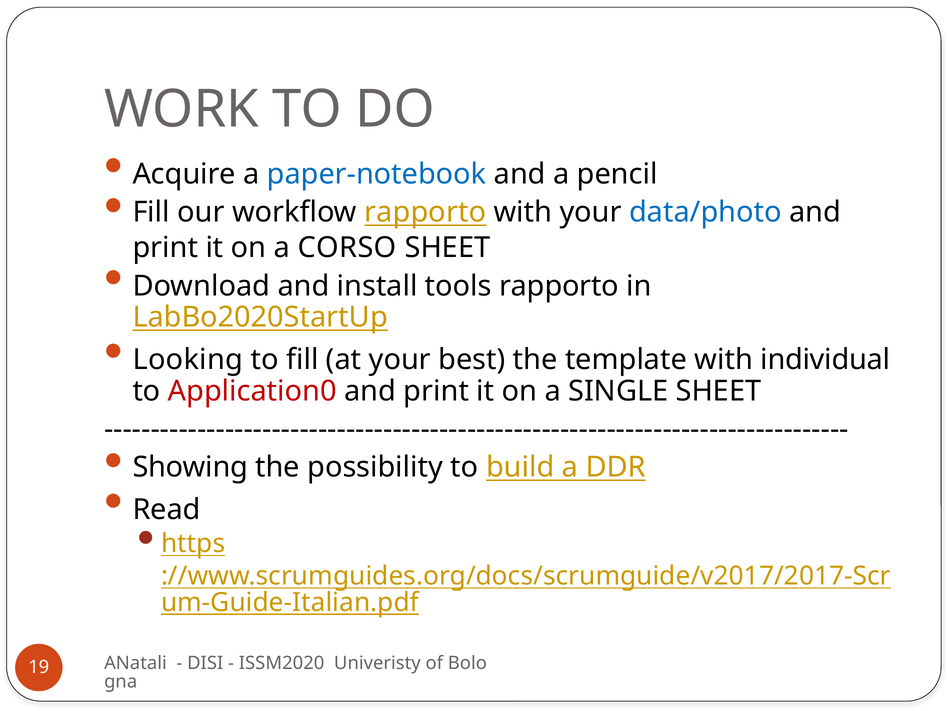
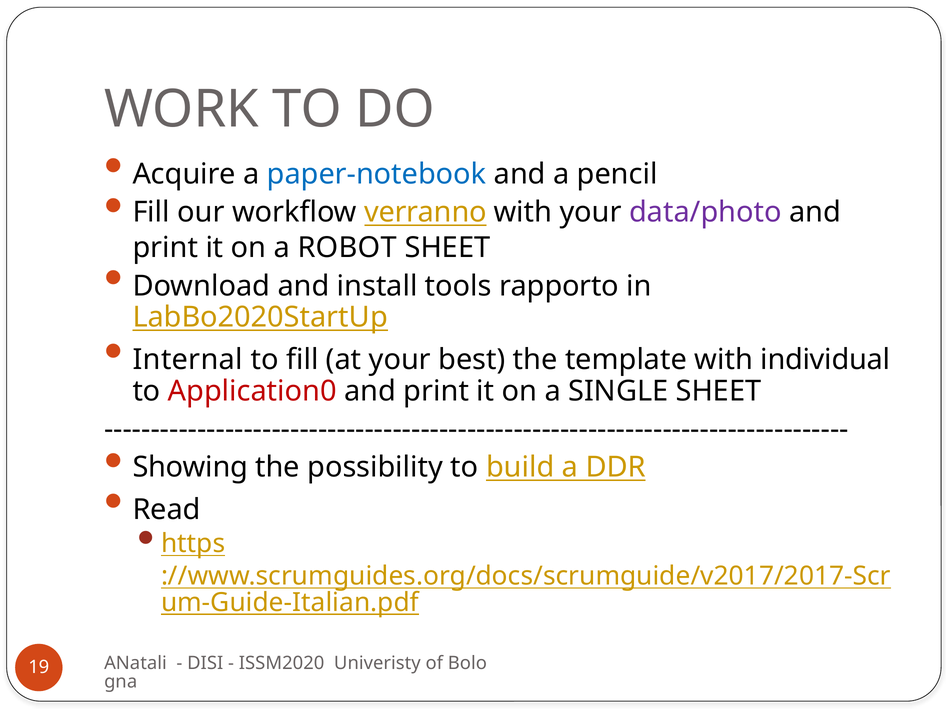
workflow rapporto: rapporto -> verranno
data/photo colour: blue -> purple
CORSO: CORSO -> ROBOT
Looking: Looking -> Internal
